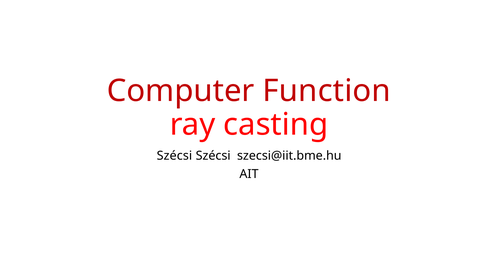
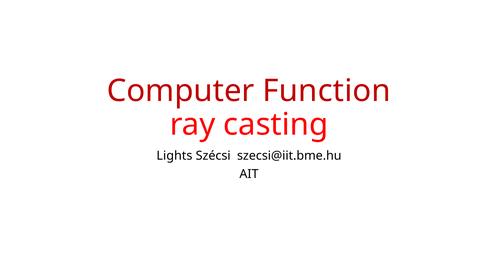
Szécsi at (174, 156): Szécsi -> Lights
